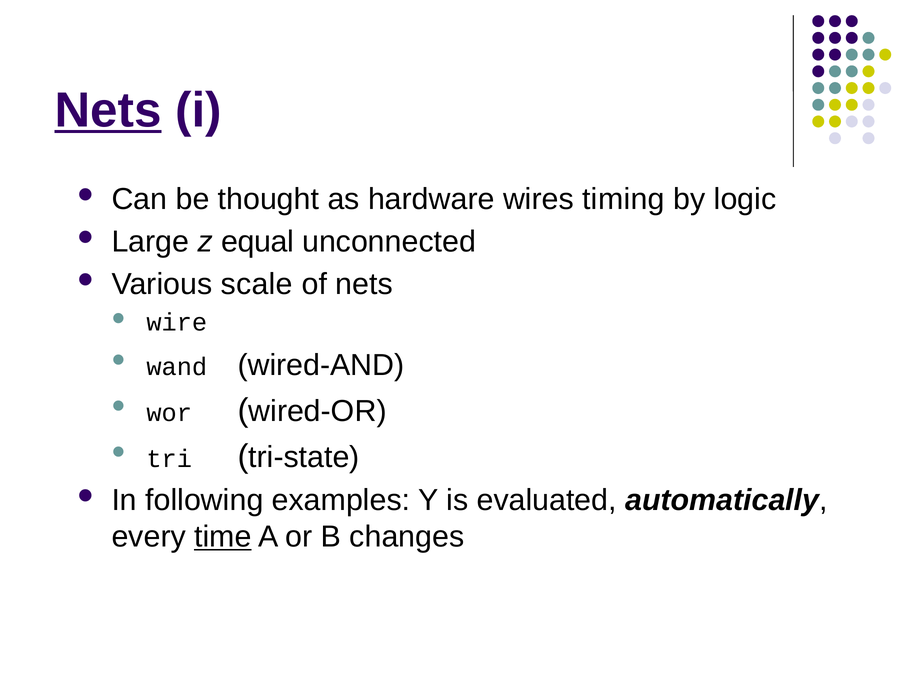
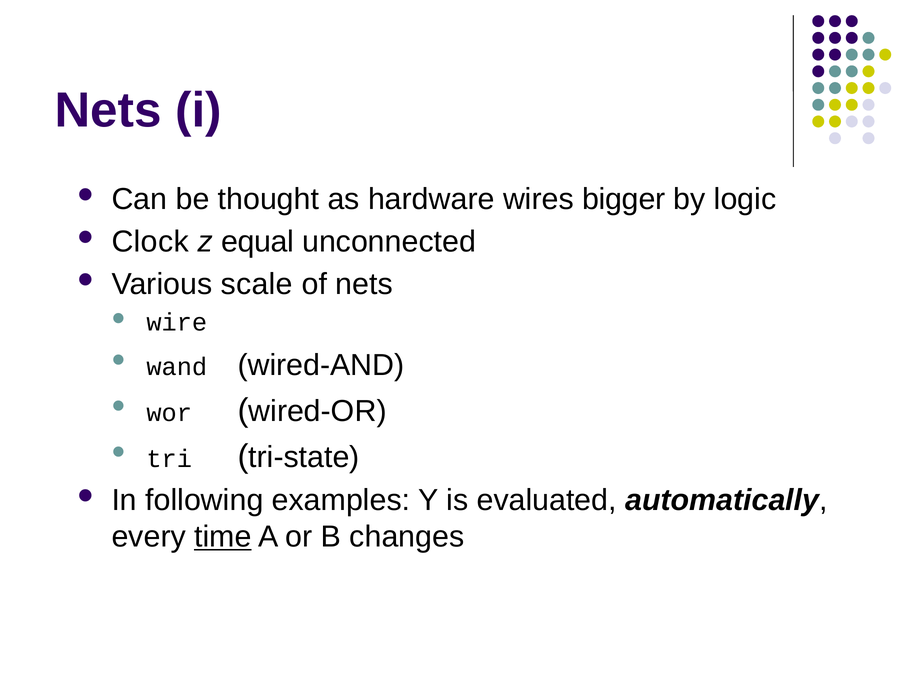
Nets at (108, 111) underline: present -> none
timing: timing -> bigger
Large: Large -> Clock
